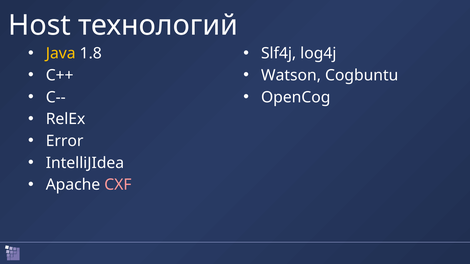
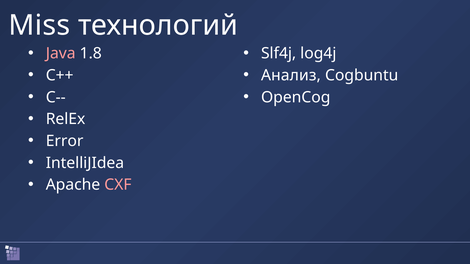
Host: Host -> Miss
Java colour: yellow -> pink
Watson: Watson -> Анализ
